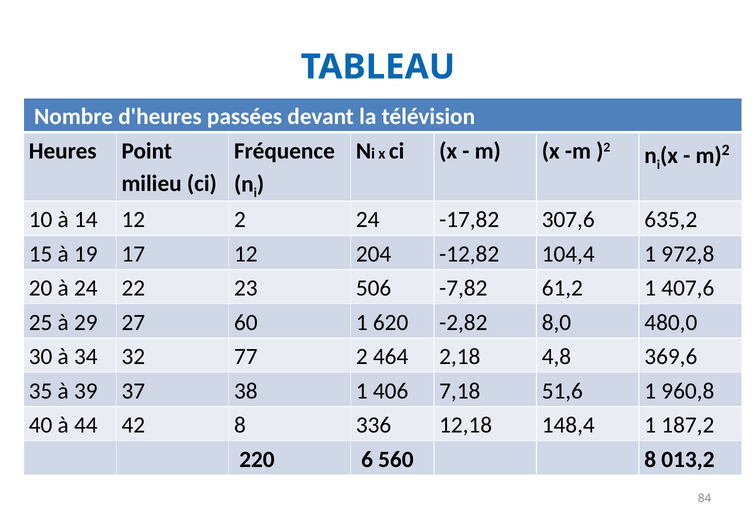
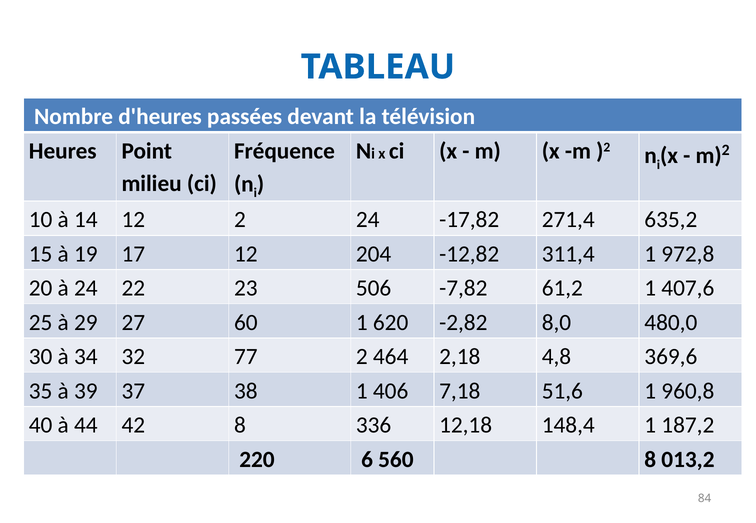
307,6: 307,6 -> 271,4
104,4: 104,4 -> 311,4
